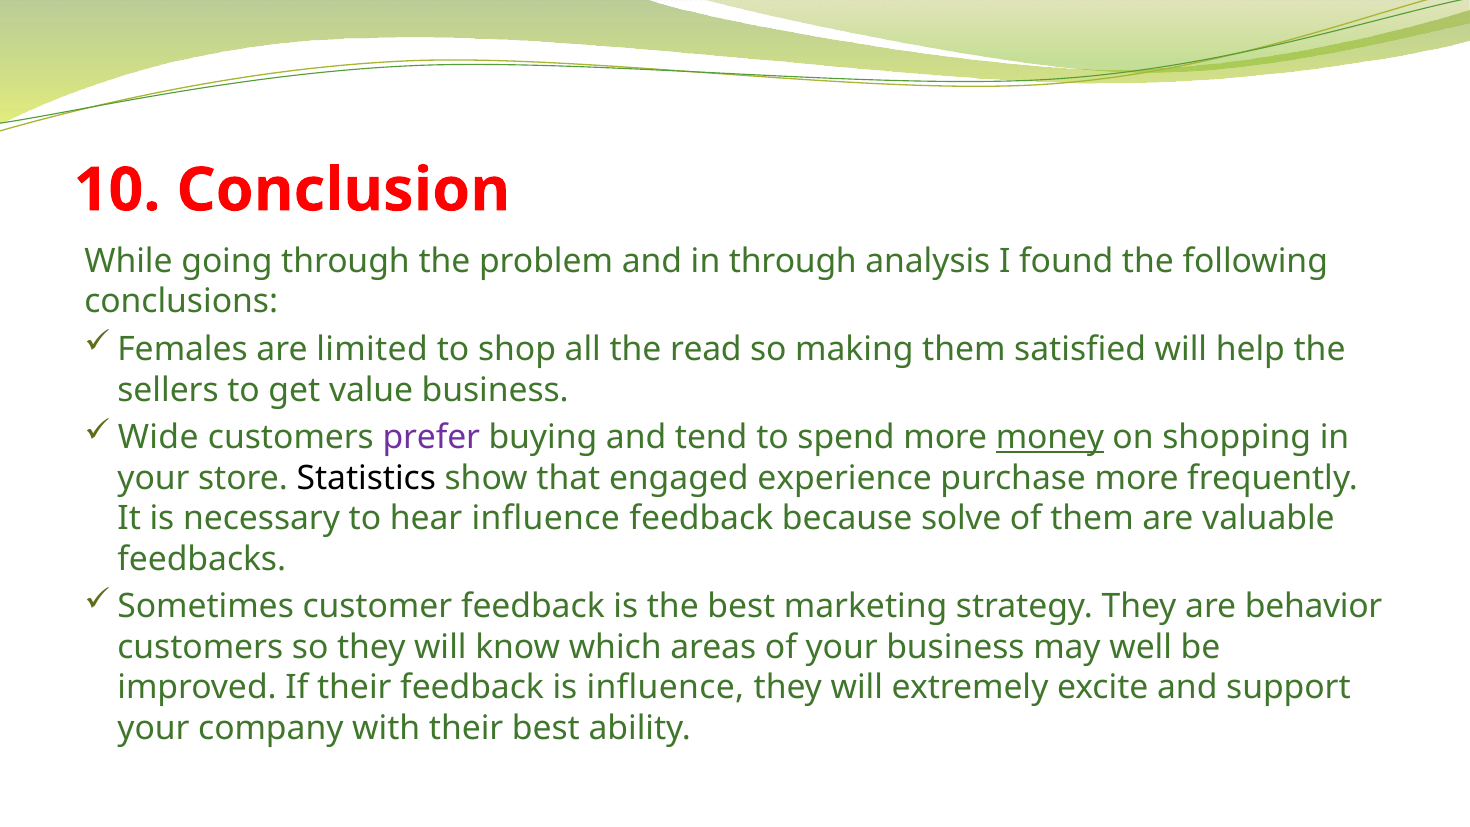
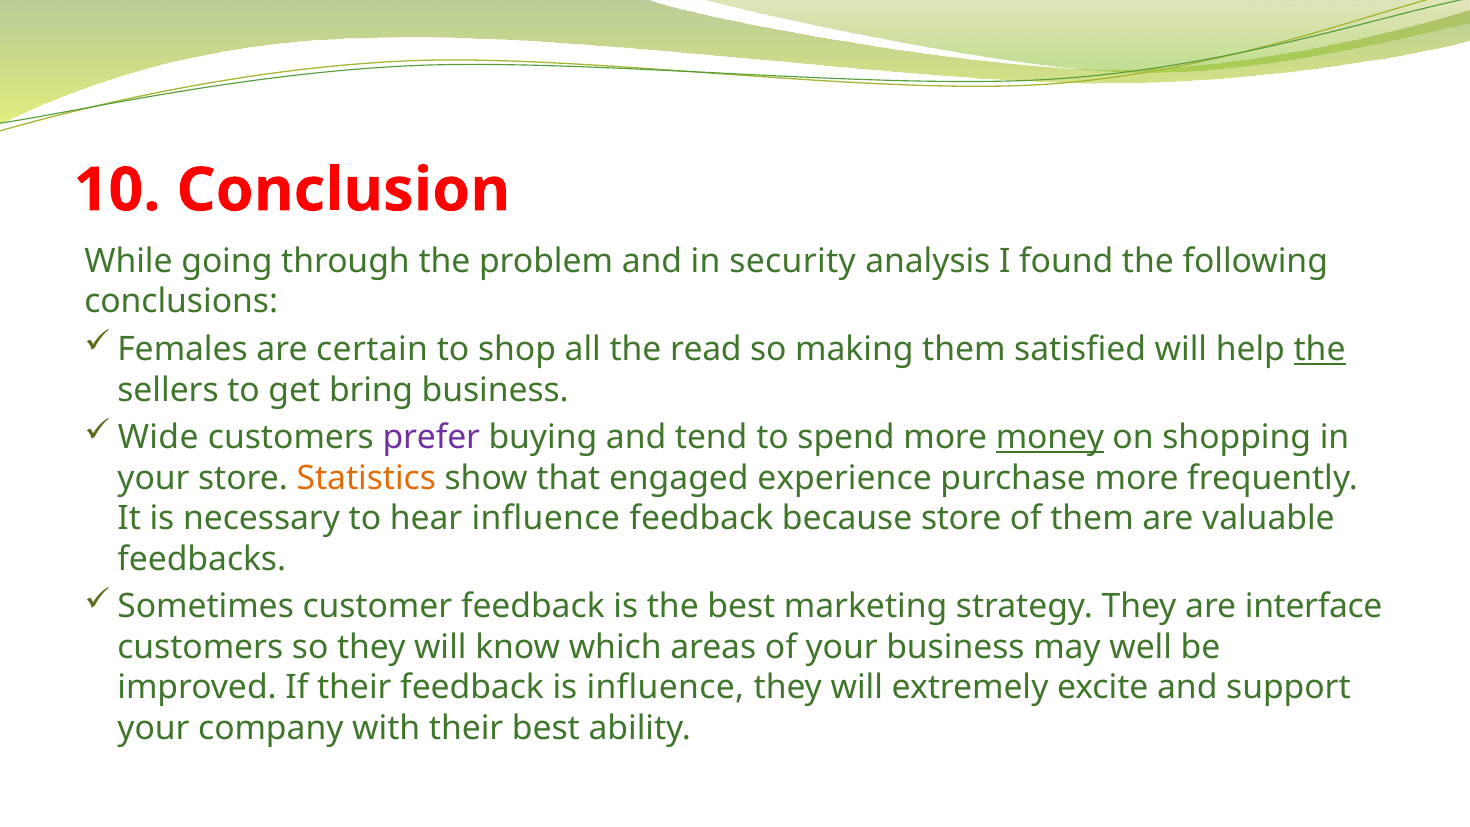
in through: through -> security
limited: limited -> certain
the at (1320, 349) underline: none -> present
value: value -> bring
Statistics colour: black -> orange
because solve: solve -> store
behavior: behavior -> interface
